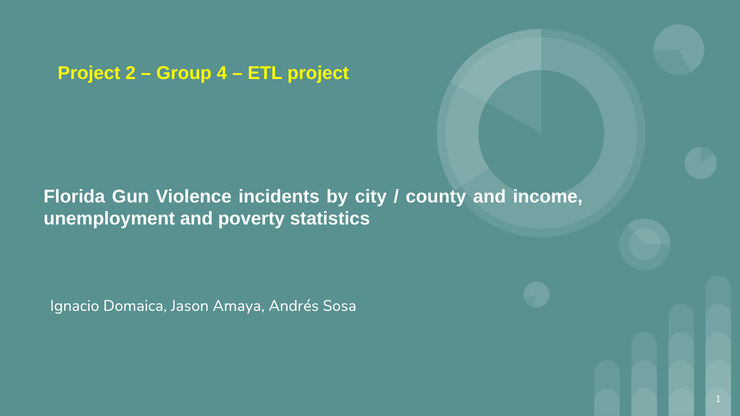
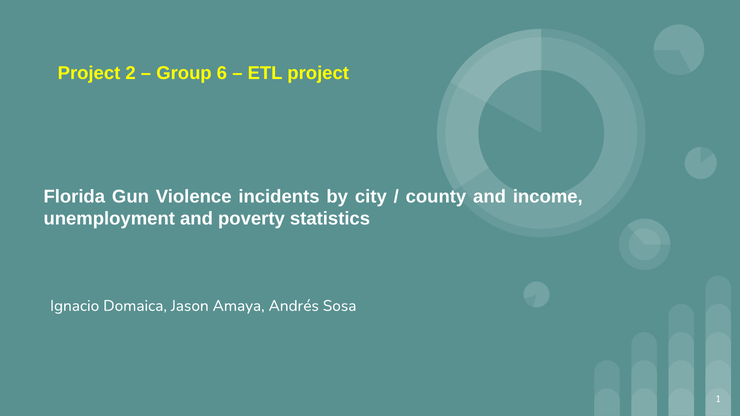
4: 4 -> 6
